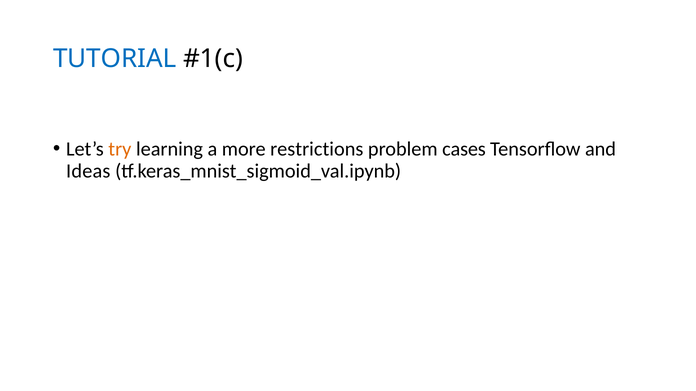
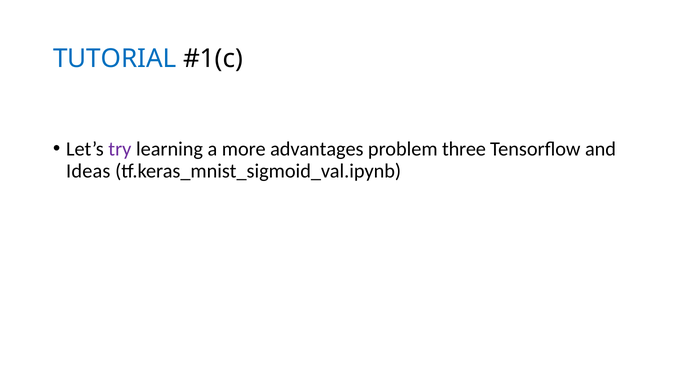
try colour: orange -> purple
restrictions: restrictions -> advantages
cases: cases -> three
